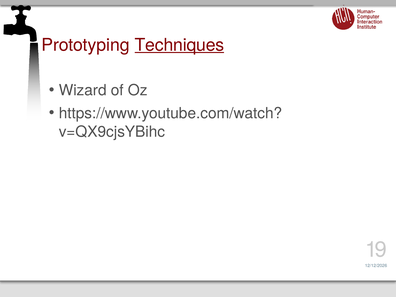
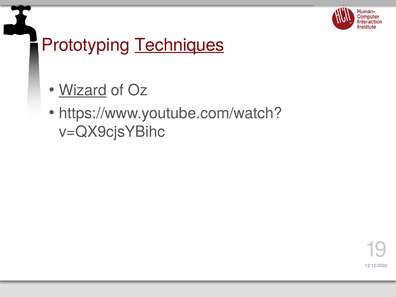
Wizard underline: none -> present
